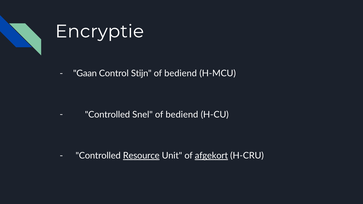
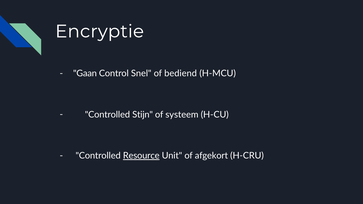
Stijn: Stijn -> Snel
Snel: Snel -> Stijn
bediend at (182, 115): bediend -> systeem
afgekort underline: present -> none
